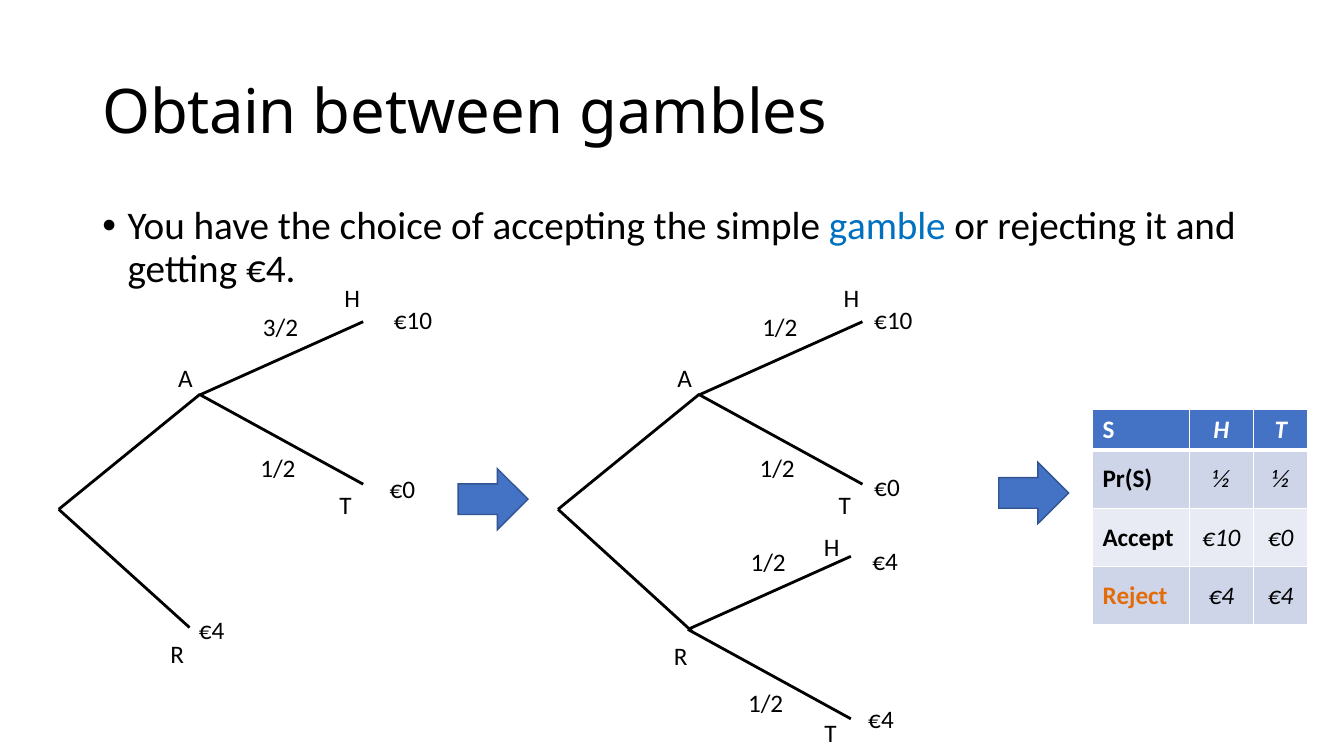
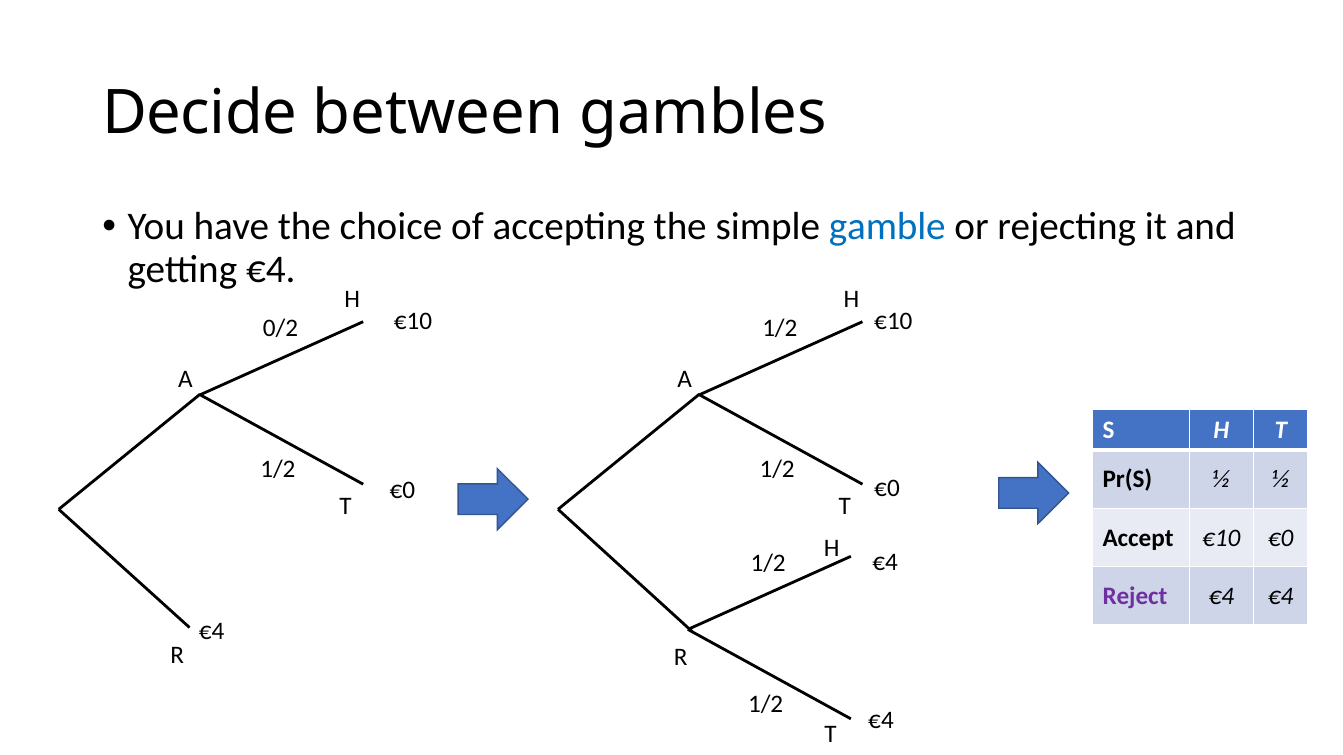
Obtain: Obtain -> Decide
3/2: 3/2 -> 0/2
Reject colour: orange -> purple
